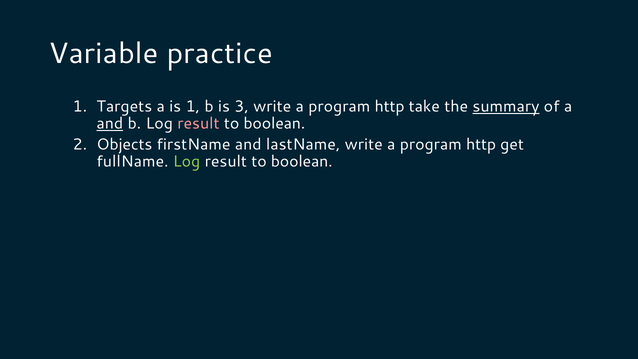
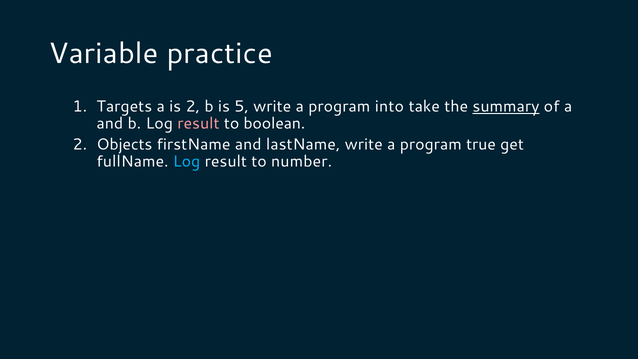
is 1: 1 -> 2
3: 3 -> 5
http at (390, 106): http -> into
and at (110, 124) underline: present -> none
http at (481, 144): http -> true
Log at (187, 161) colour: light green -> light blue
boolean at (302, 161): boolean -> number
